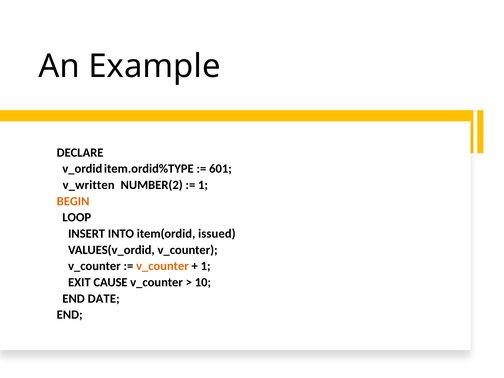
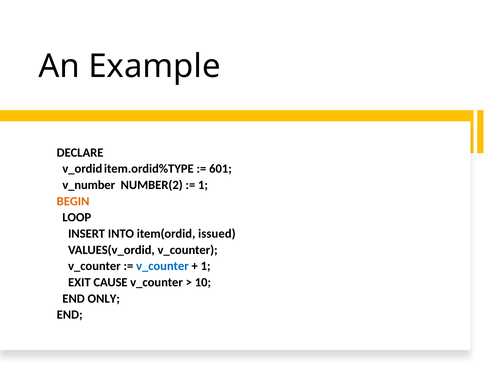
v_written: v_written -> v_number
v_counter at (162, 266) colour: orange -> blue
DATE: DATE -> ONLY
